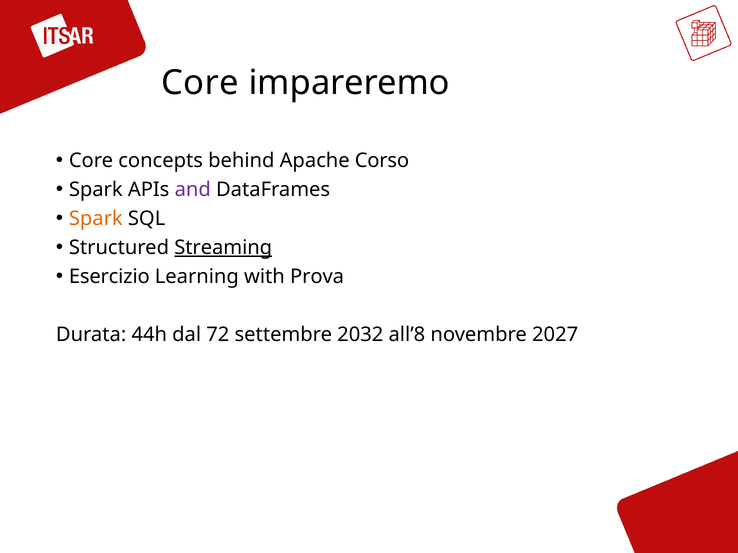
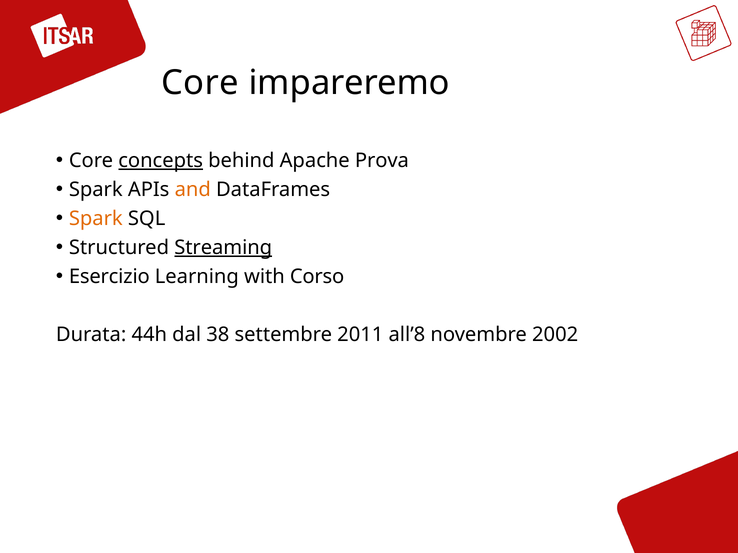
concepts underline: none -> present
Corso: Corso -> Prova
and colour: purple -> orange
Prova: Prova -> Corso
72: 72 -> 38
2032: 2032 -> 2011
2027: 2027 -> 2002
